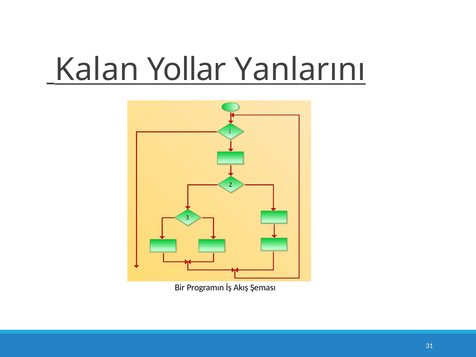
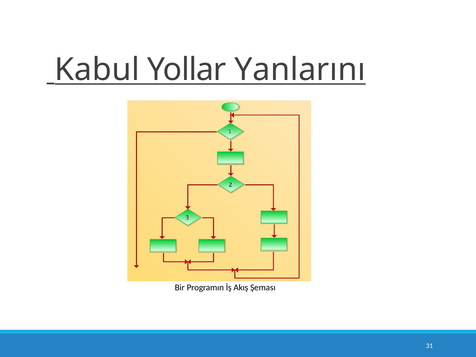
Kalan: Kalan -> Kabul
